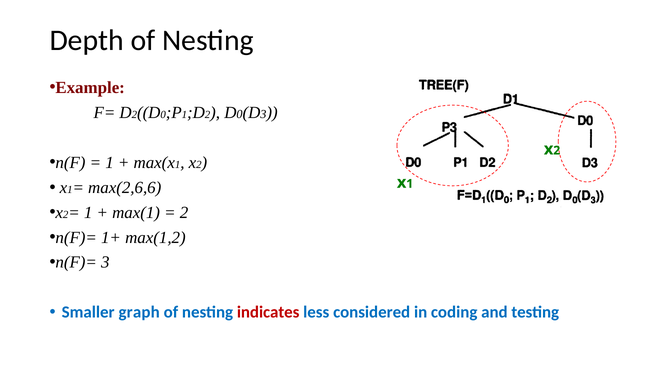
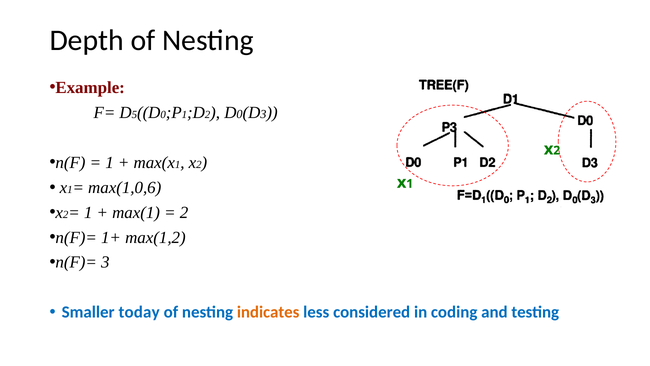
2 at (134, 114): 2 -> 5
max(2,6,6: max(2,6,6 -> max(1,0,6
graph: graph -> today
indicates colour: red -> orange
